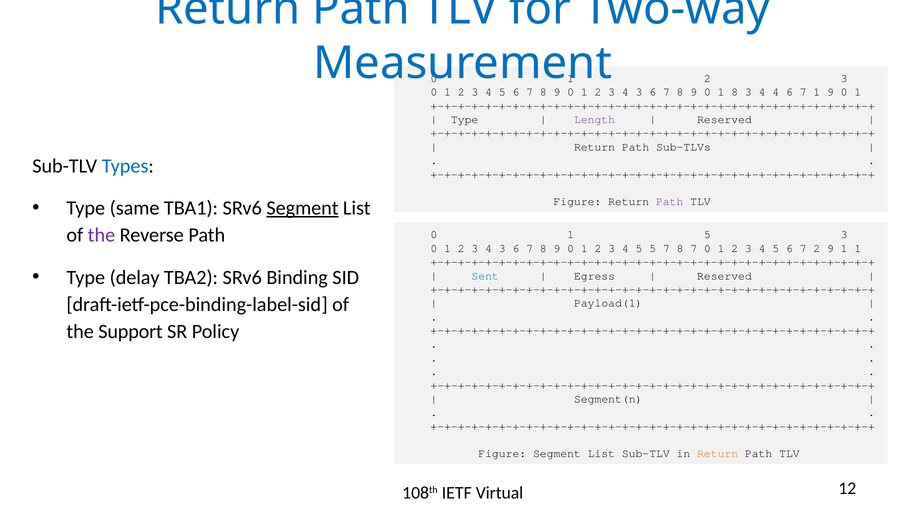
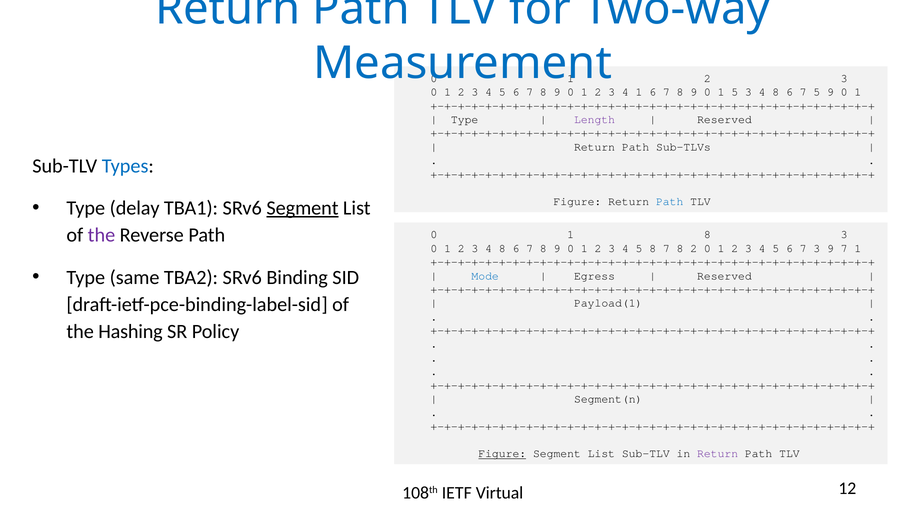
3 at (639, 92): 3 -> 1
1 8: 8 -> 5
4 at (776, 92): 4 -> 8
7 1: 1 -> 5
Path at (670, 202) colour: purple -> blue
same: same -> delay
1 5: 5 -> 8
3 at (502, 249): 3 -> 8
5 5: 5 -> 8
8 7: 7 -> 2
7 2: 2 -> 3
9 1: 1 -> 7
delay: delay -> same
Sent: Sent -> Mode
Support: Support -> Hashing
Figure at (502, 454) underline: none -> present
Return at (718, 454) colour: orange -> purple
